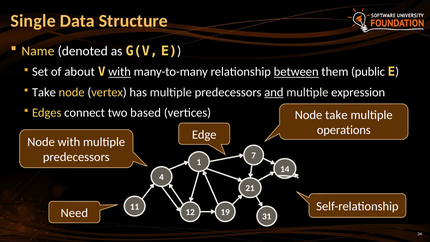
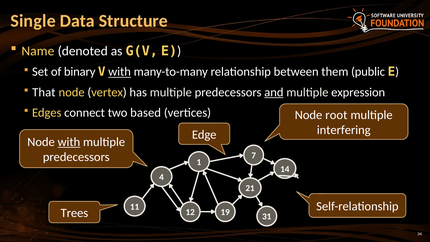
about: about -> binary
between underline: present -> none
Take at (44, 92): Take -> That
Node take: take -> root
operations: operations -> interfering
with at (69, 142) underline: none -> present
Need: Need -> Trees
